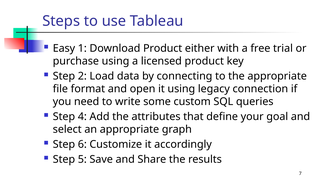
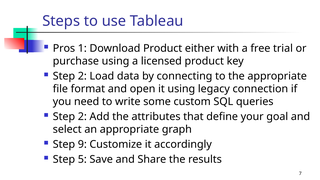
Easy: Easy -> Pros
4 at (82, 117): 4 -> 2
6: 6 -> 9
